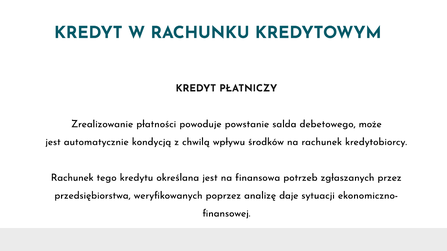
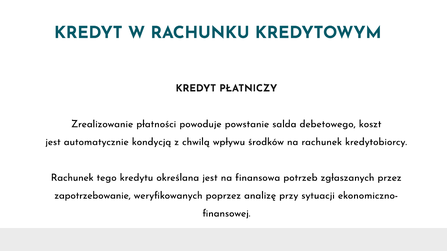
może: może -> koszt
przedsiębiorstwa: przedsiębiorstwa -> zapotrzebowanie
daje: daje -> przy
